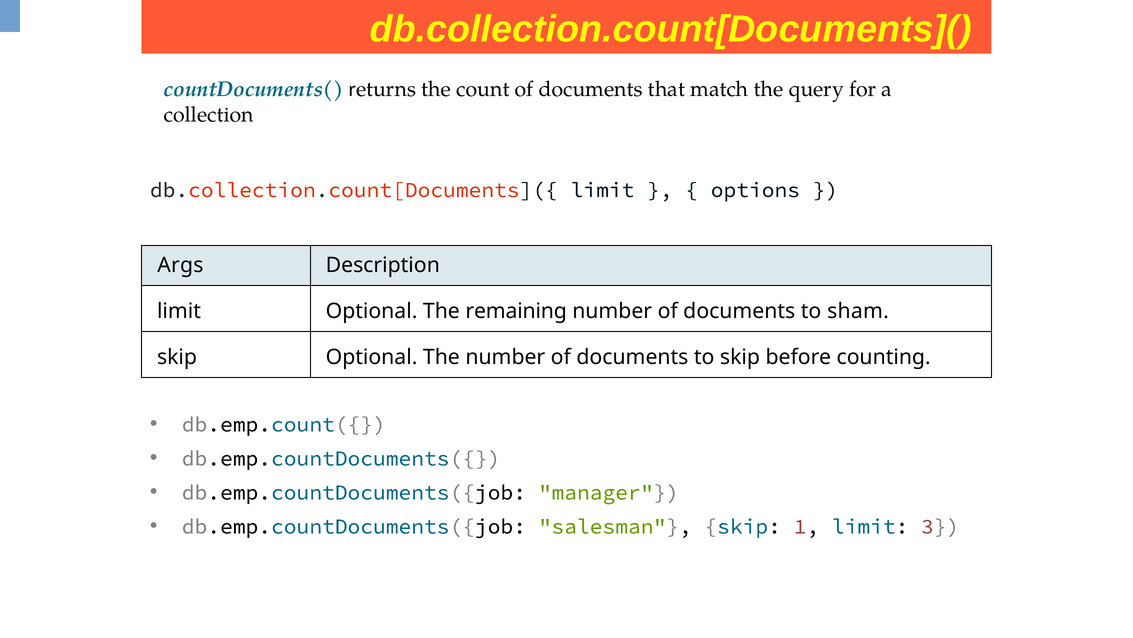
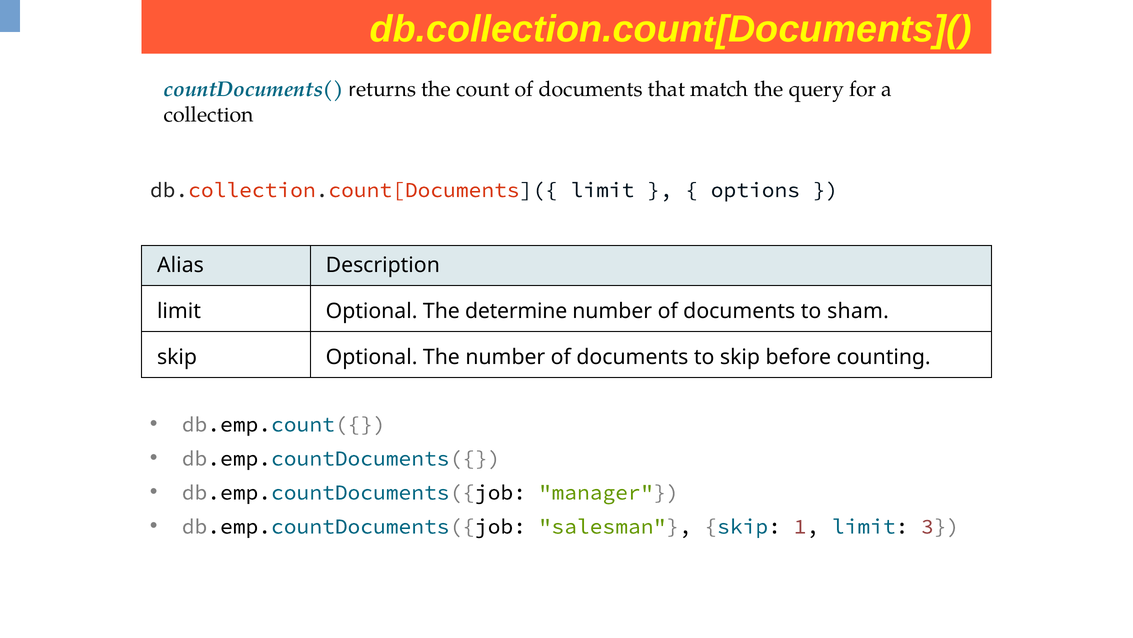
Args: Args -> Alias
remaining: remaining -> determine
